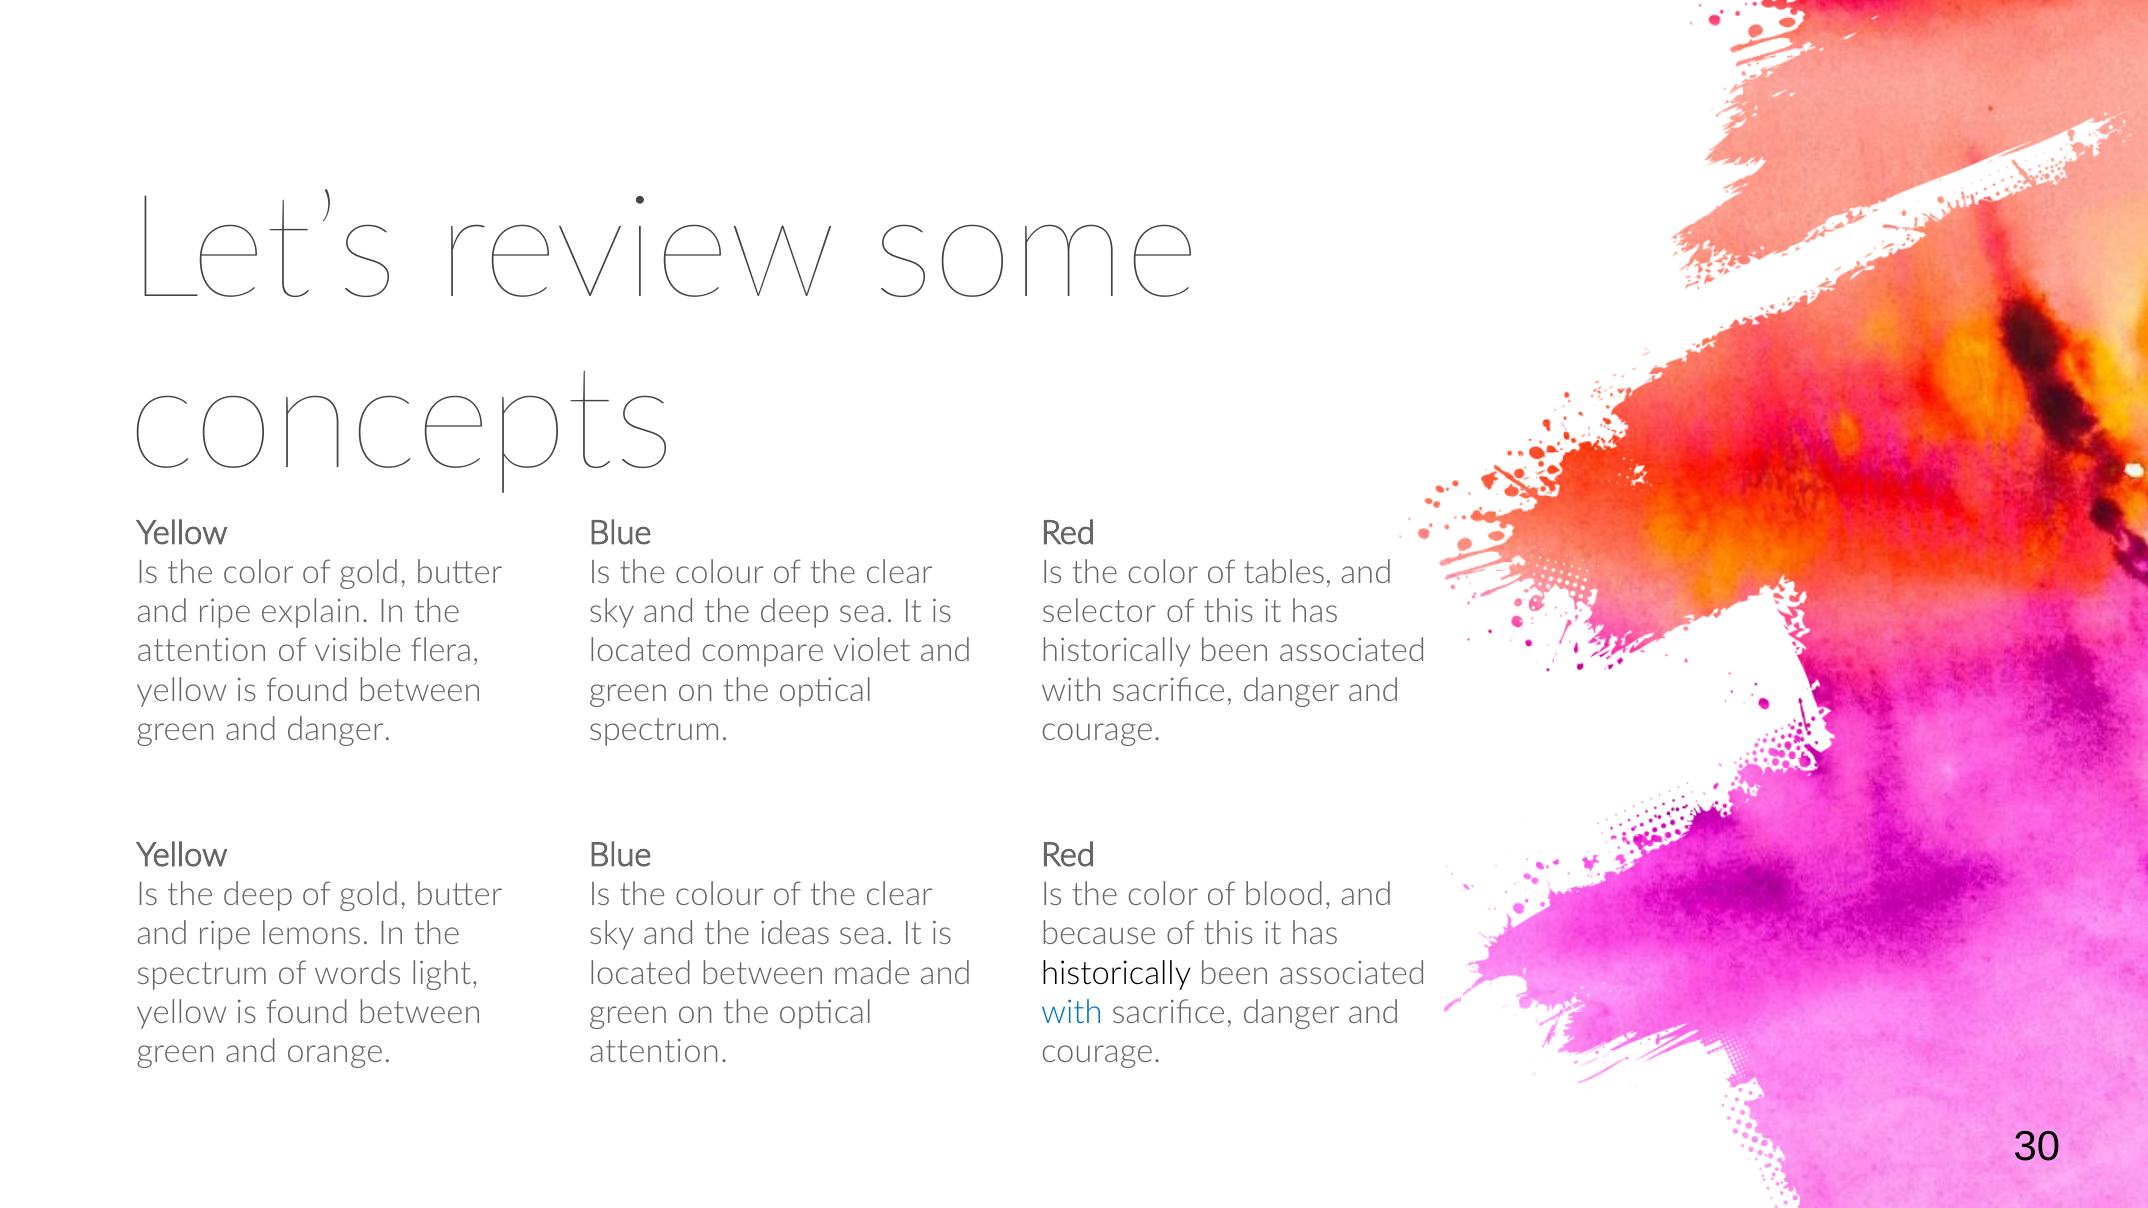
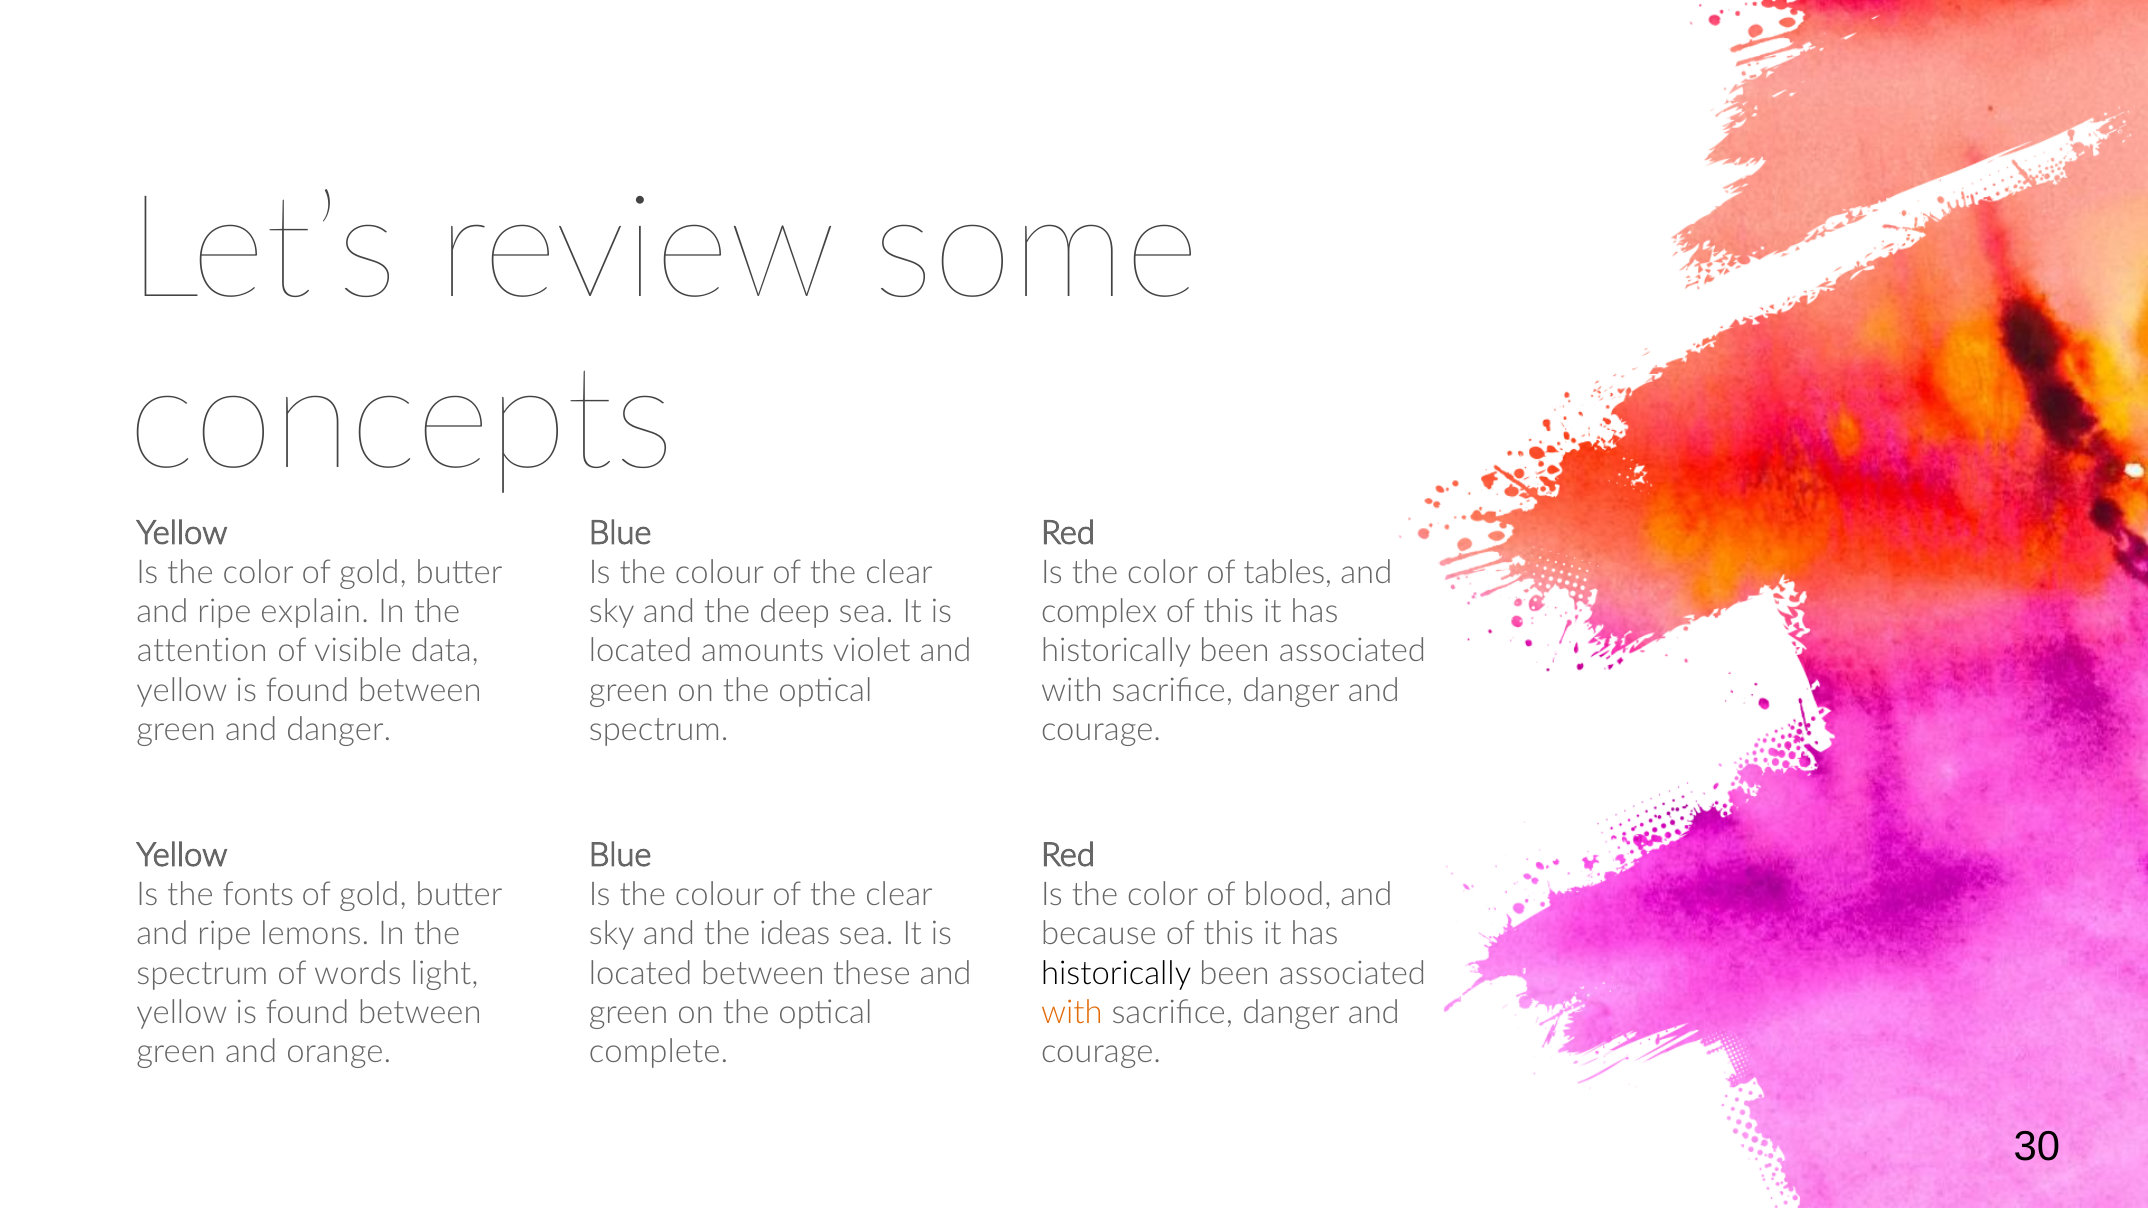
selector: selector -> complex
flera: flera -> data
compare: compare -> amounts
Is the deep: deep -> fonts
made: made -> these
with at (1072, 1013) colour: blue -> orange
attention at (658, 1052): attention -> complete
